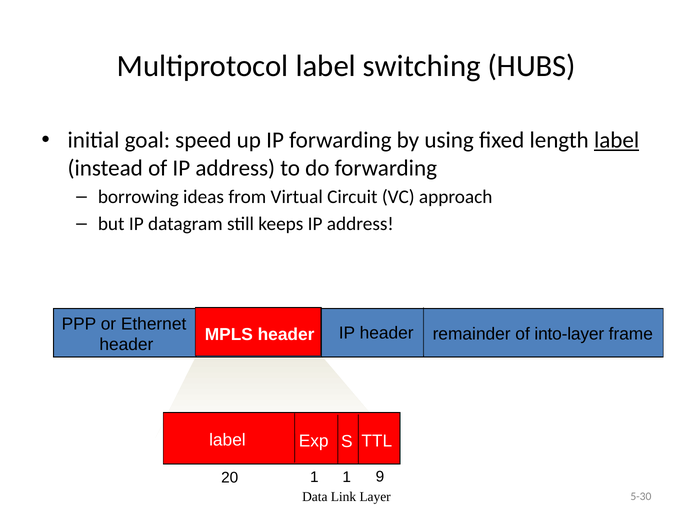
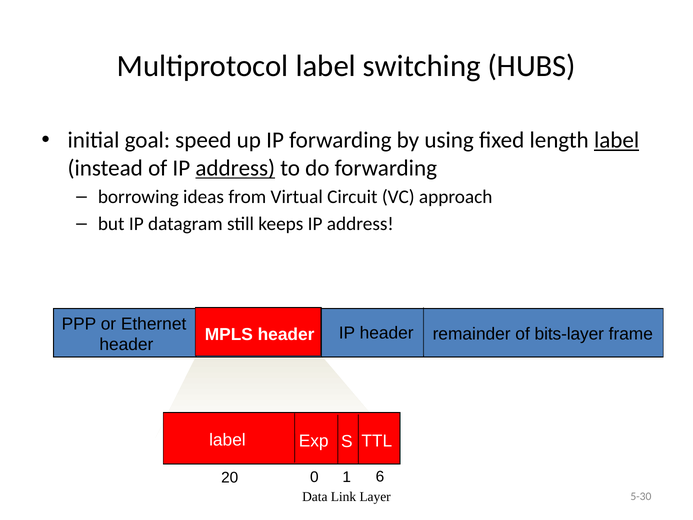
address at (235, 168) underline: none -> present
into-layer: into-layer -> bits-layer
20 1: 1 -> 0
9: 9 -> 6
